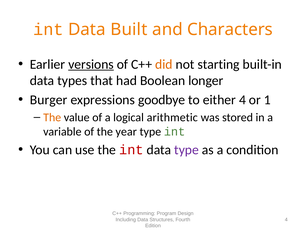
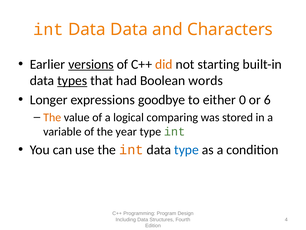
Data Built: Built -> Data
types underline: none -> present
longer: longer -> words
Burger: Burger -> Longer
either 4: 4 -> 0
1: 1 -> 6
arithmetic: arithmetic -> comparing
int at (131, 150) colour: red -> orange
type at (187, 150) colour: purple -> blue
